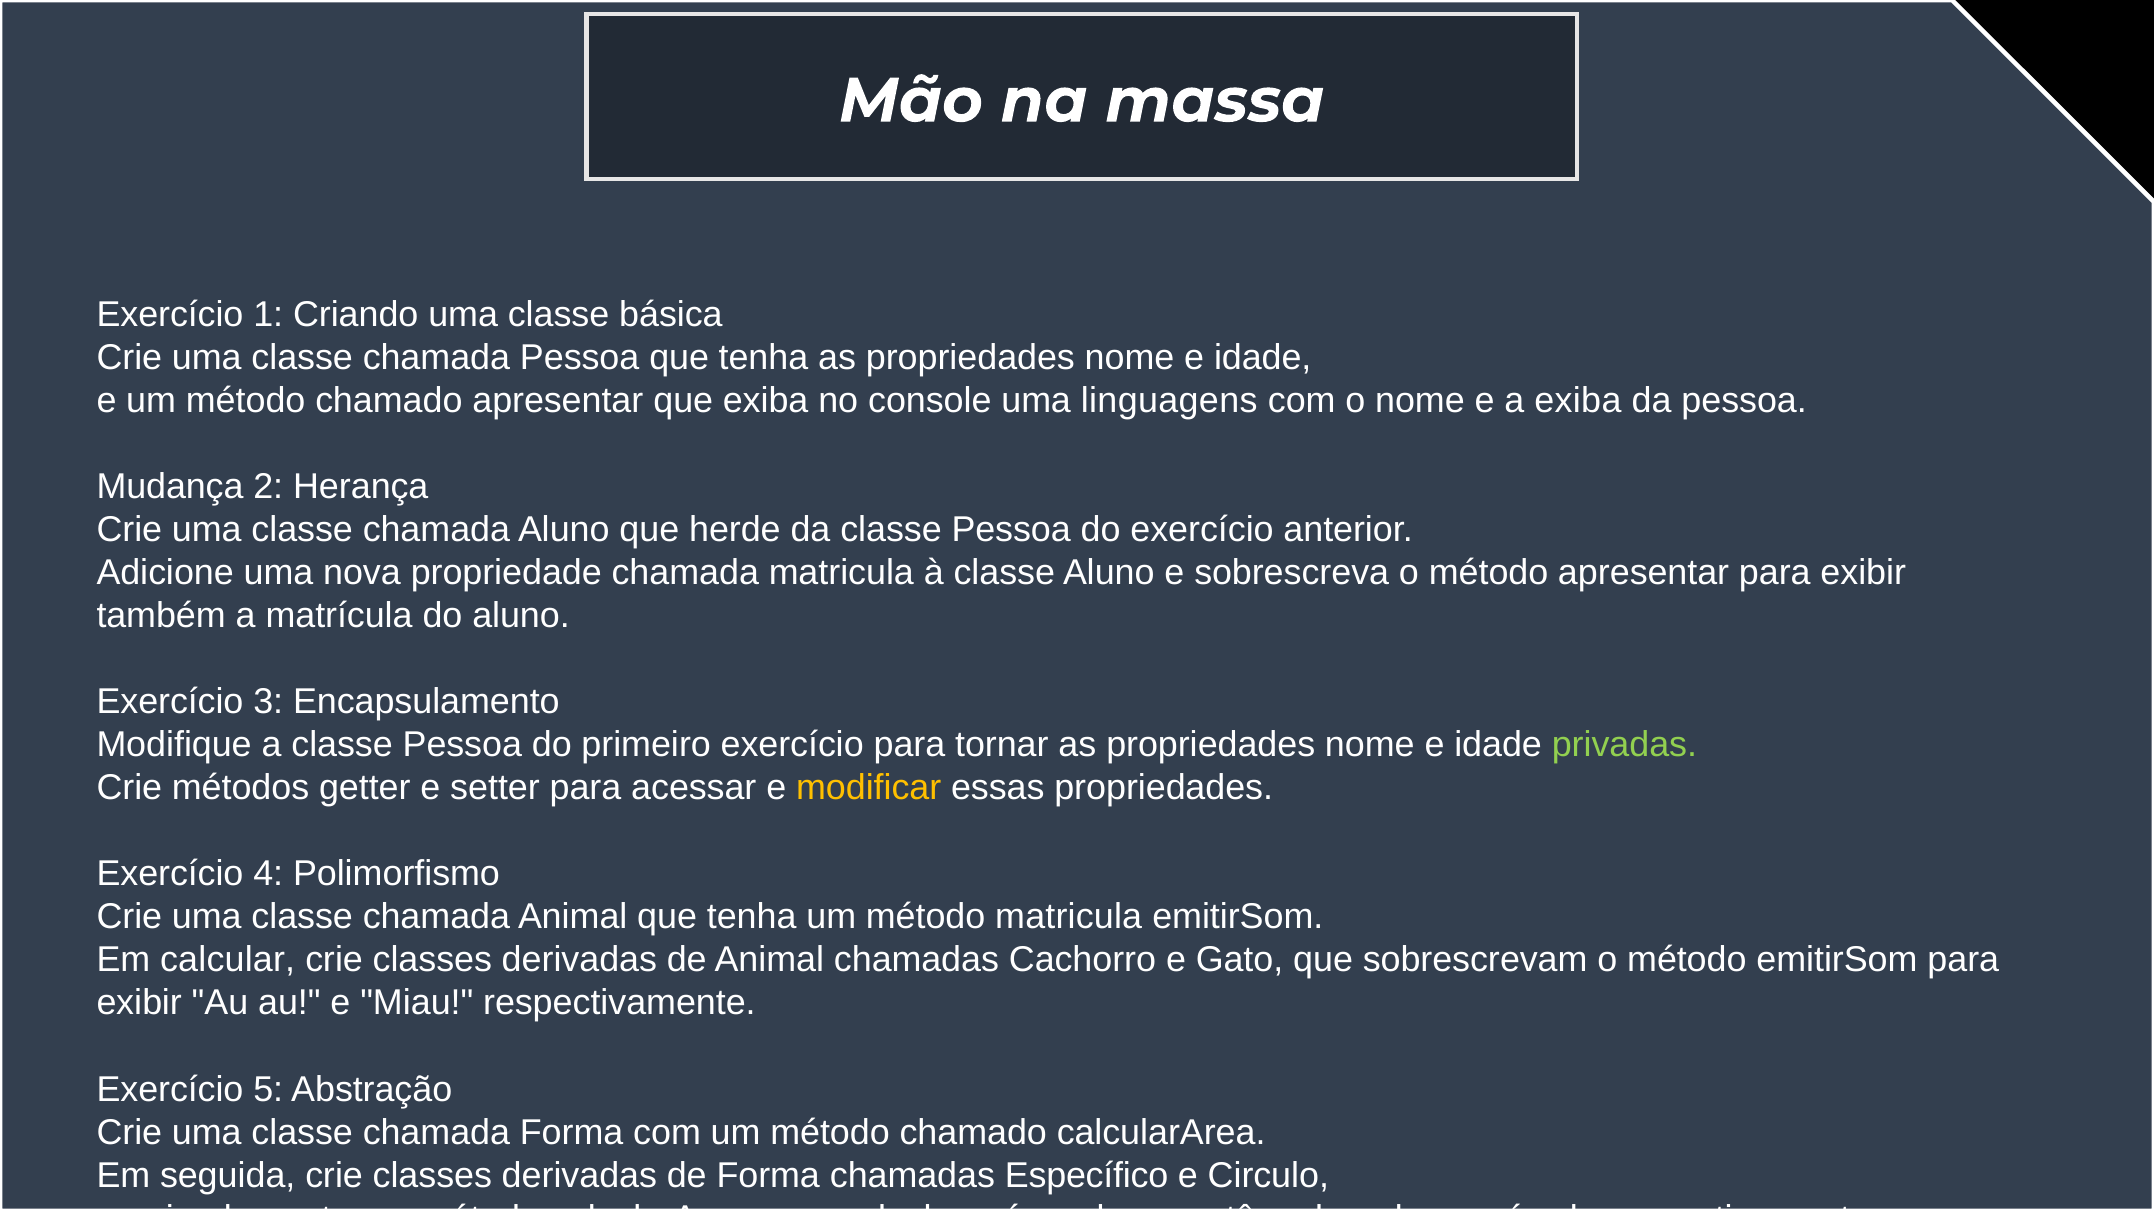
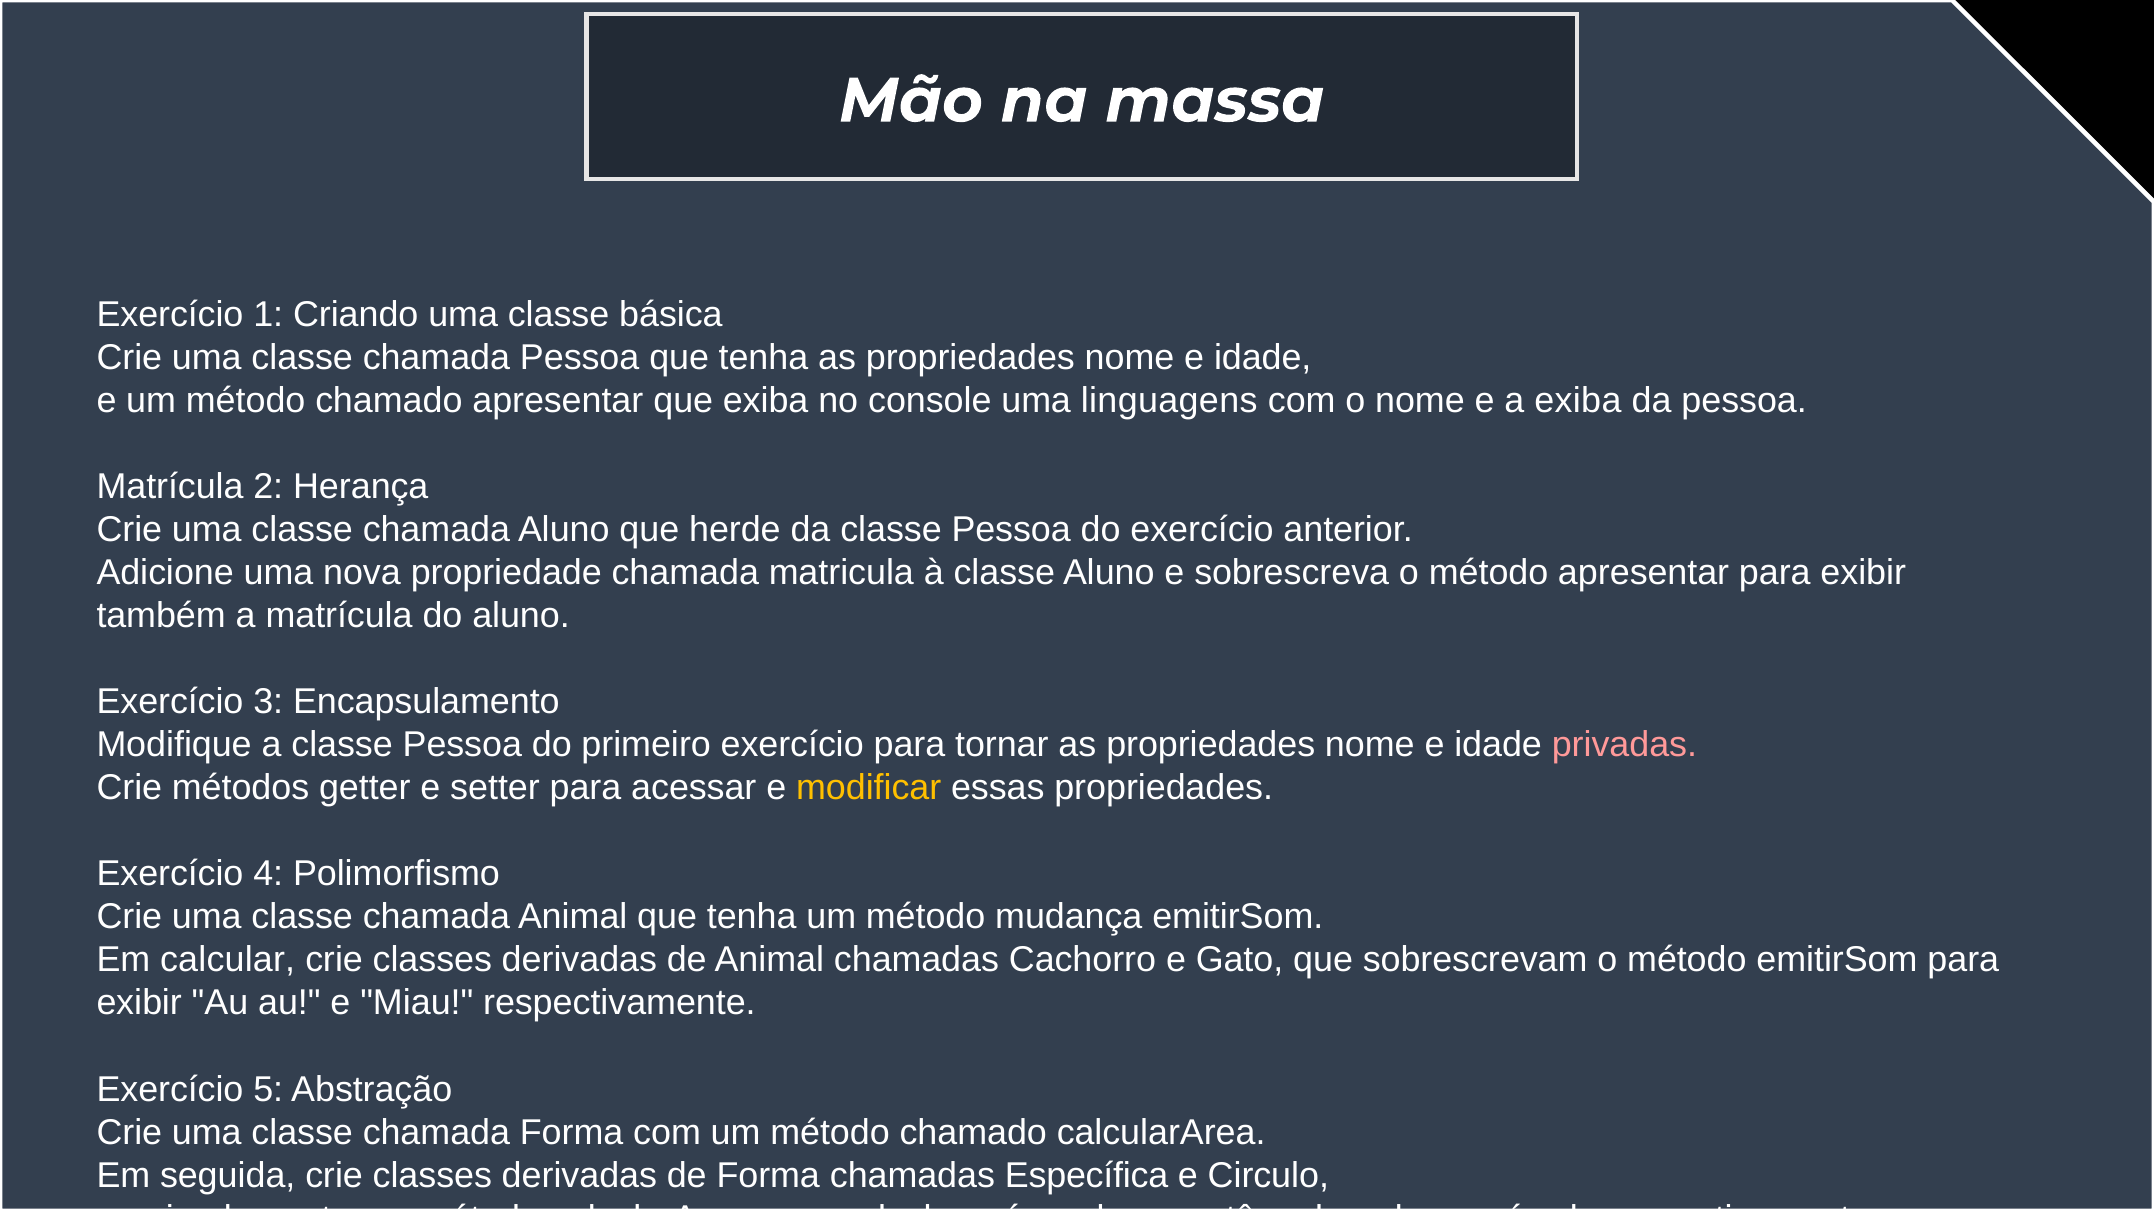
Mudança at (170, 487): Mudança -> Matrícula
privadas colour: light green -> pink
método matricula: matricula -> mudança
Específico: Específico -> Específica
